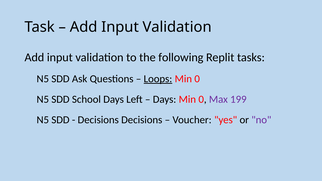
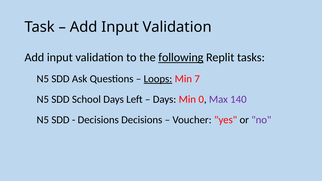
following underline: none -> present
0 at (197, 79): 0 -> 7
199: 199 -> 140
